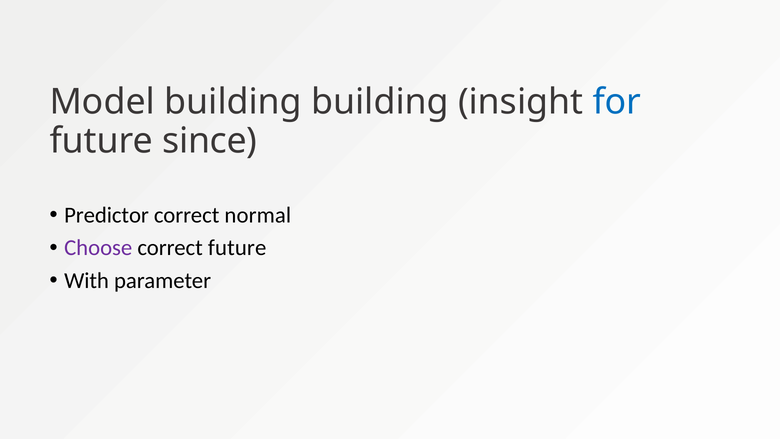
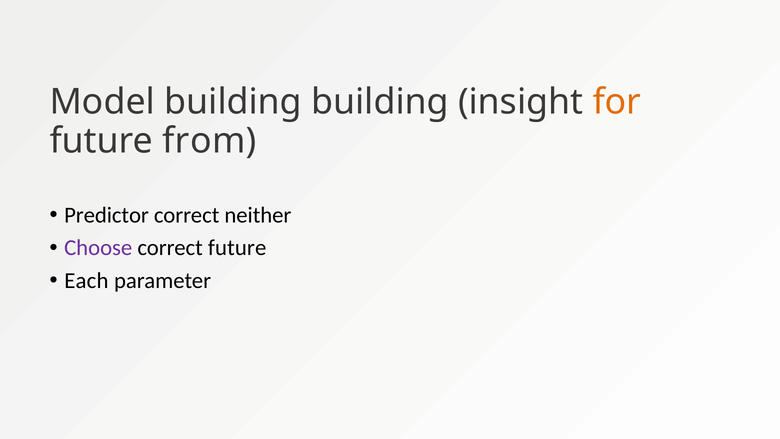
for colour: blue -> orange
since: since -> from
normal: normal -> neither
With: With -> Each
